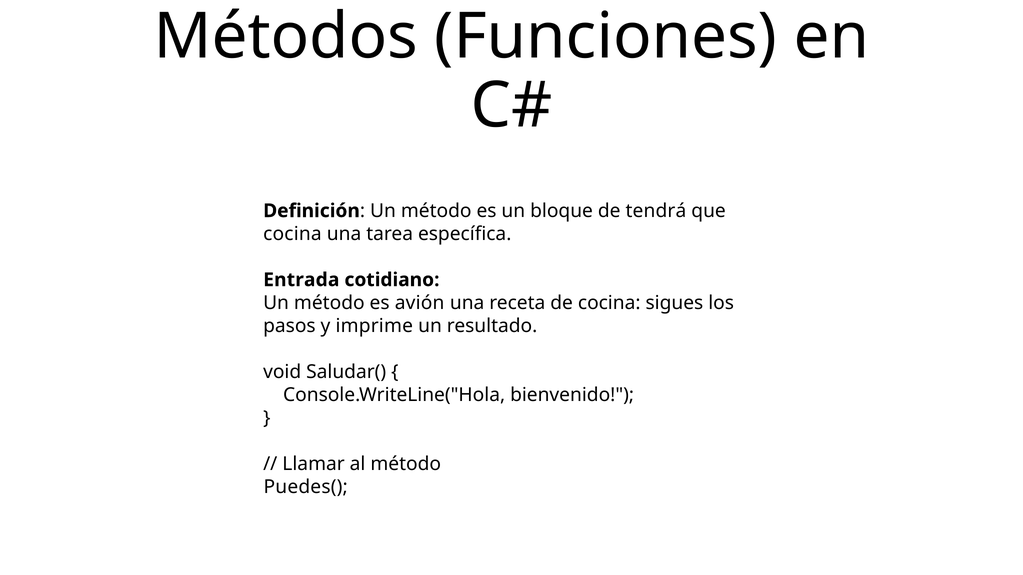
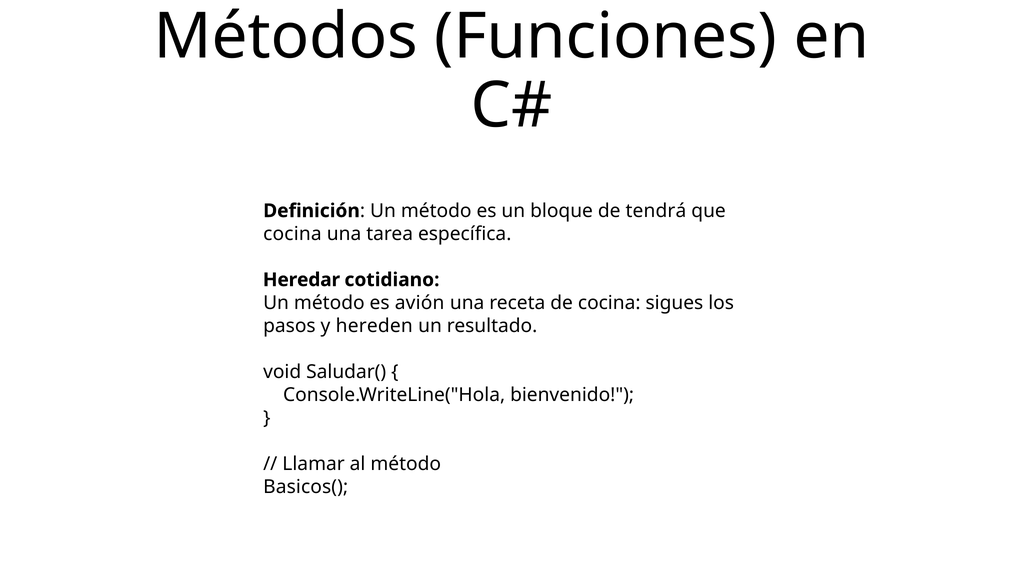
Entrada: Entrada -> Heredar
imprime: imprime -> hereden
Puedes(: Puedes( -> Basicos(
